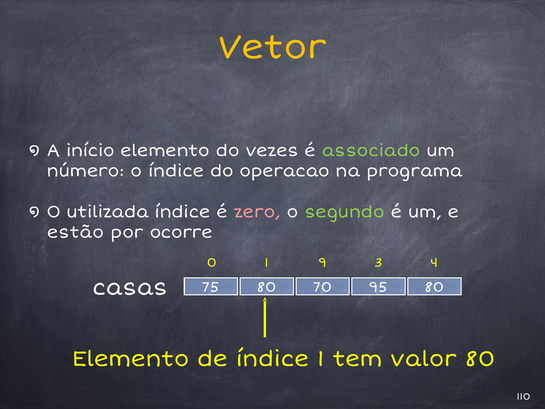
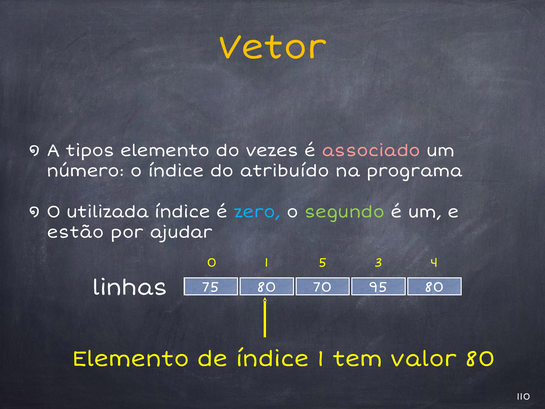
início: início -> tipos
associado colour: light green -> pink
operacao: operacao -> atribuído
zero colour: pink -> light blue
ocorre: ocorre -> ajudar
9: 9 -> 5
casas: casas -> linhas
